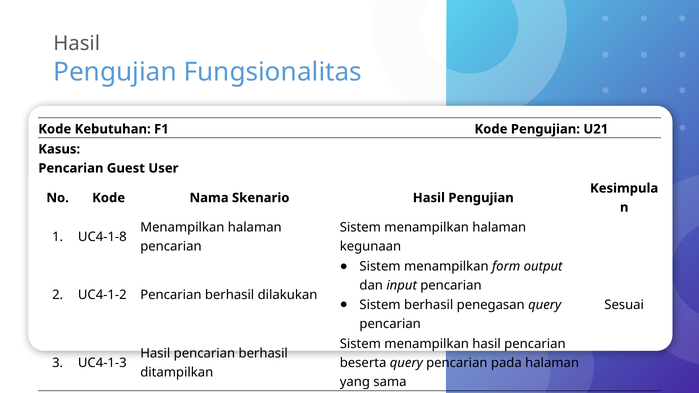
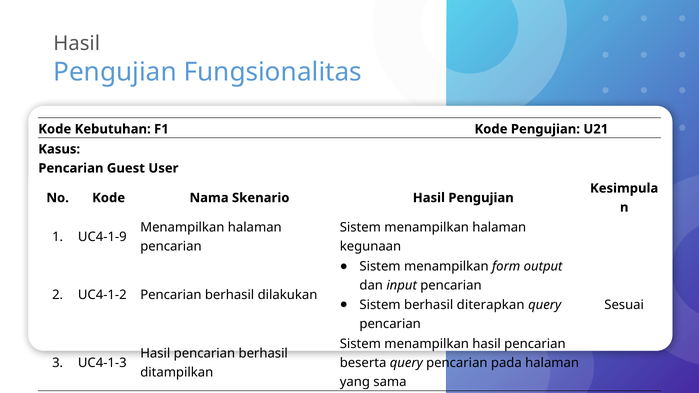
UC4-1-8: UC4-1-8 -> UC4-1-9
penegasan: penegasan -> diterapkan
